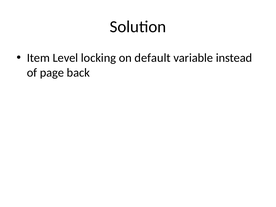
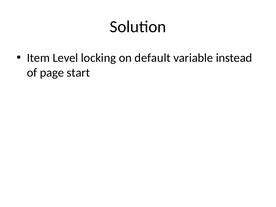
back: back -> start
